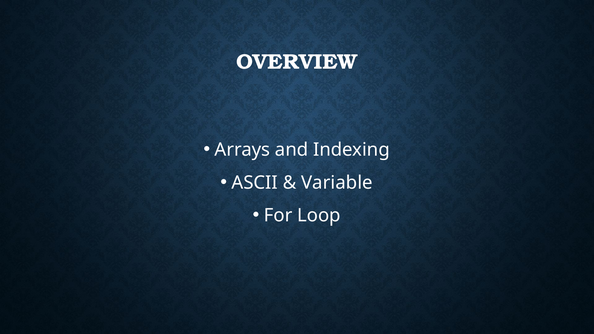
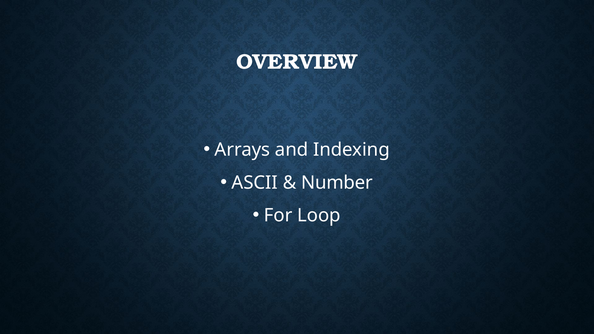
Variable: Variable -> Number
